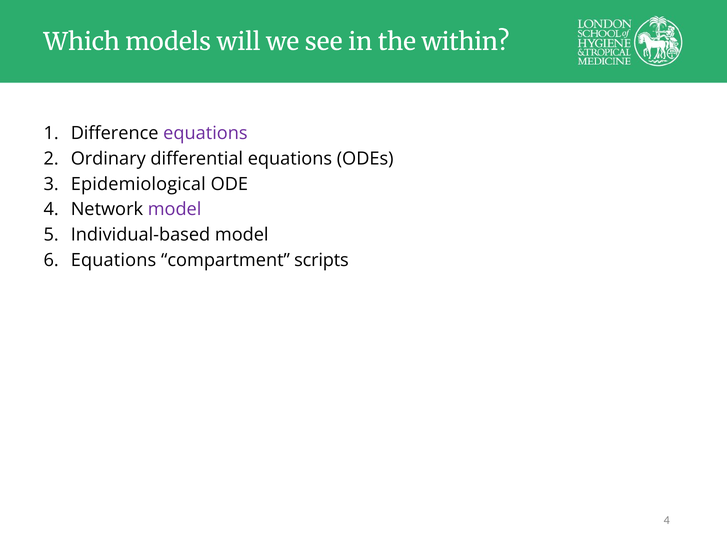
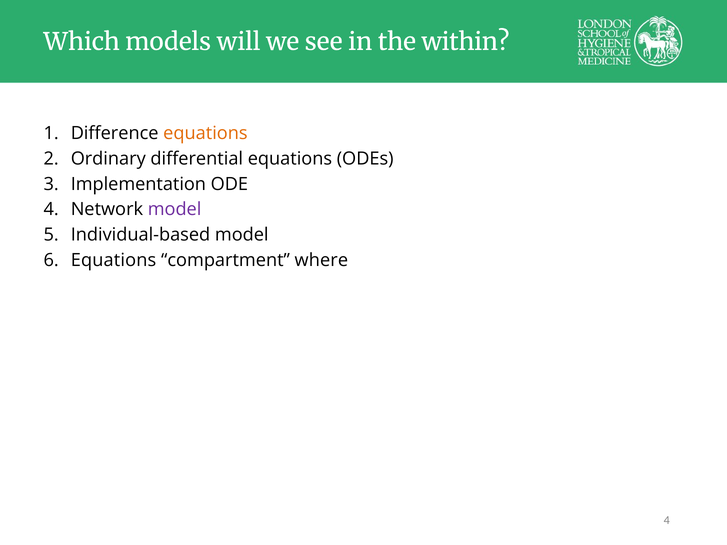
equations at (205, 133) colour: purple -> orange
Epidemiological: Epidemiological -> Implementation
scripts: scripts -> where
